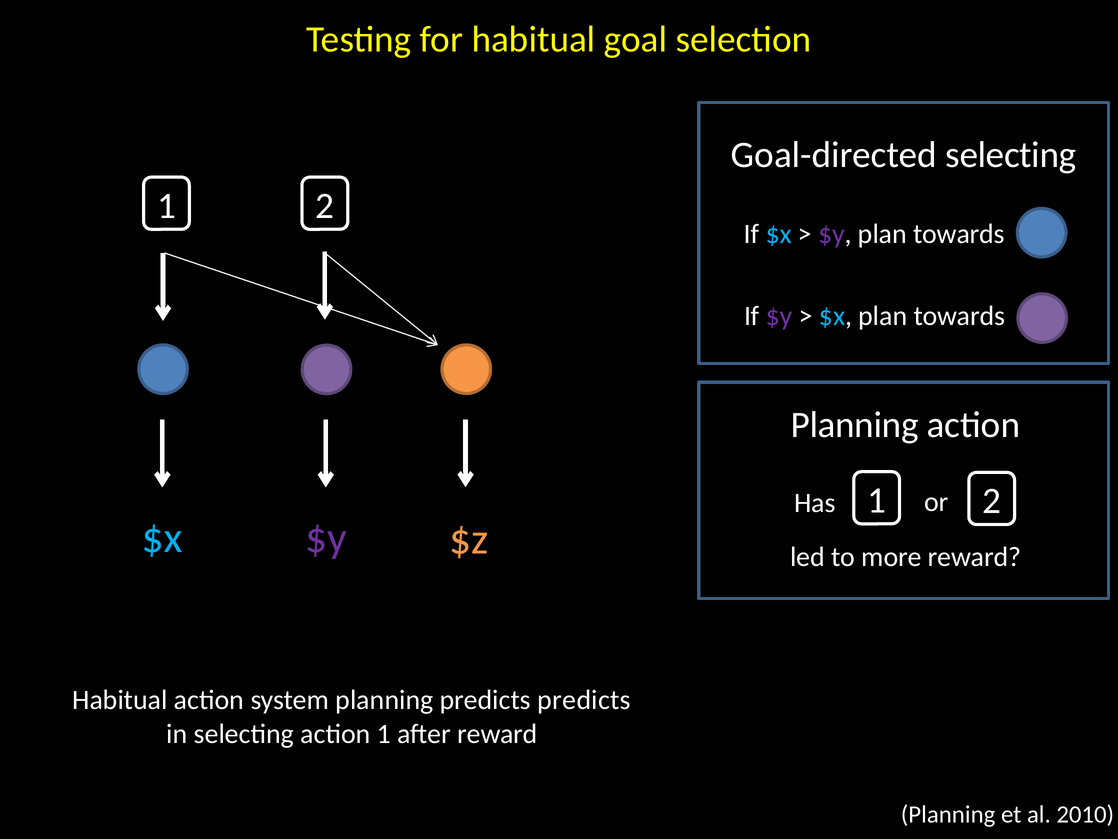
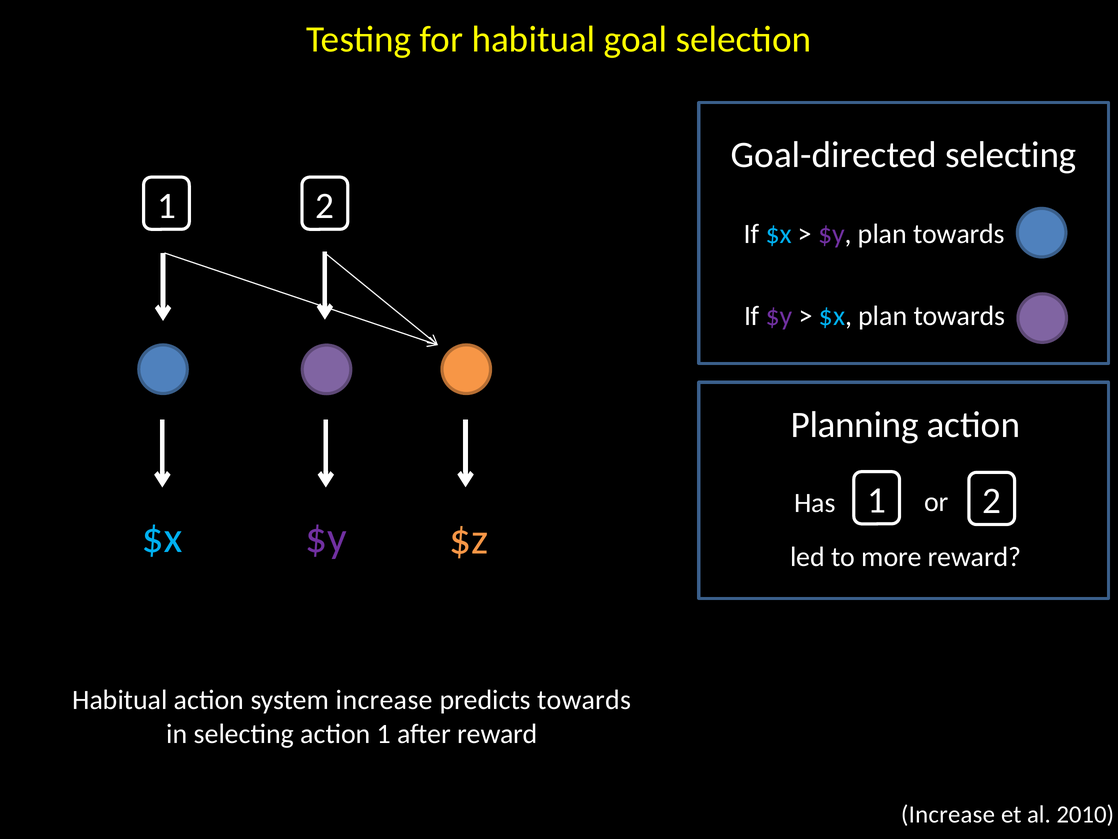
system planning: planning -> increase
predicts predicts: predicts -> towards
Planning at (948, 814): Planning -> Increase
